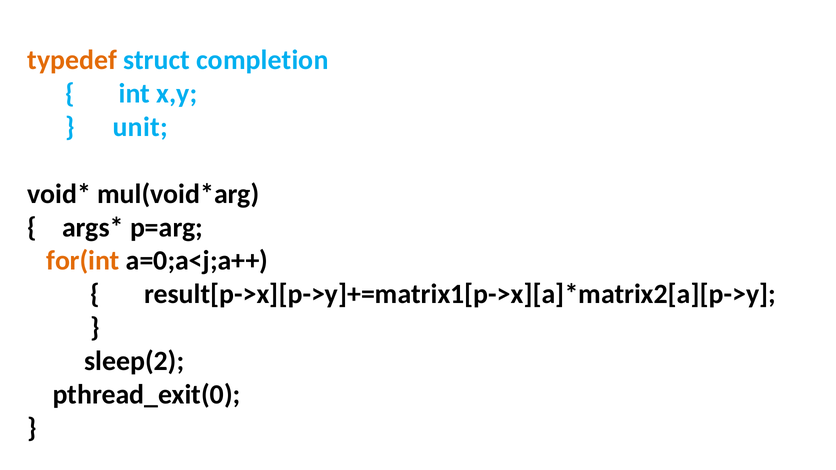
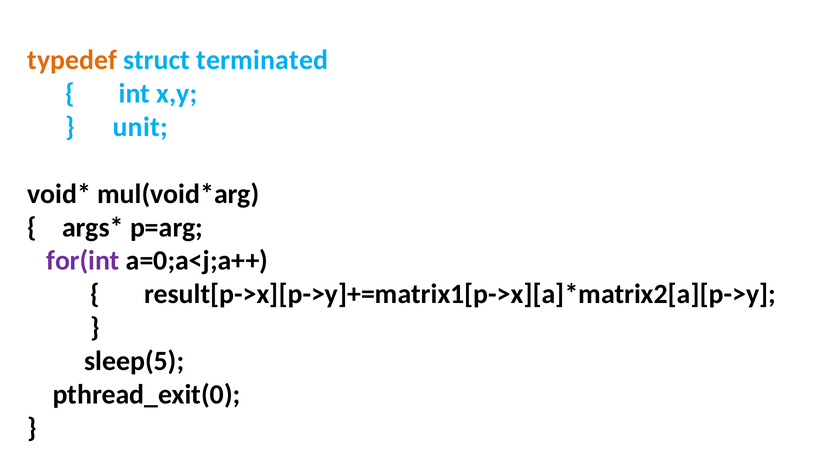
completion: completion -> terminated
for(int colour: orange -> purple
sleep(2: sleep(2 -> sleep(5
